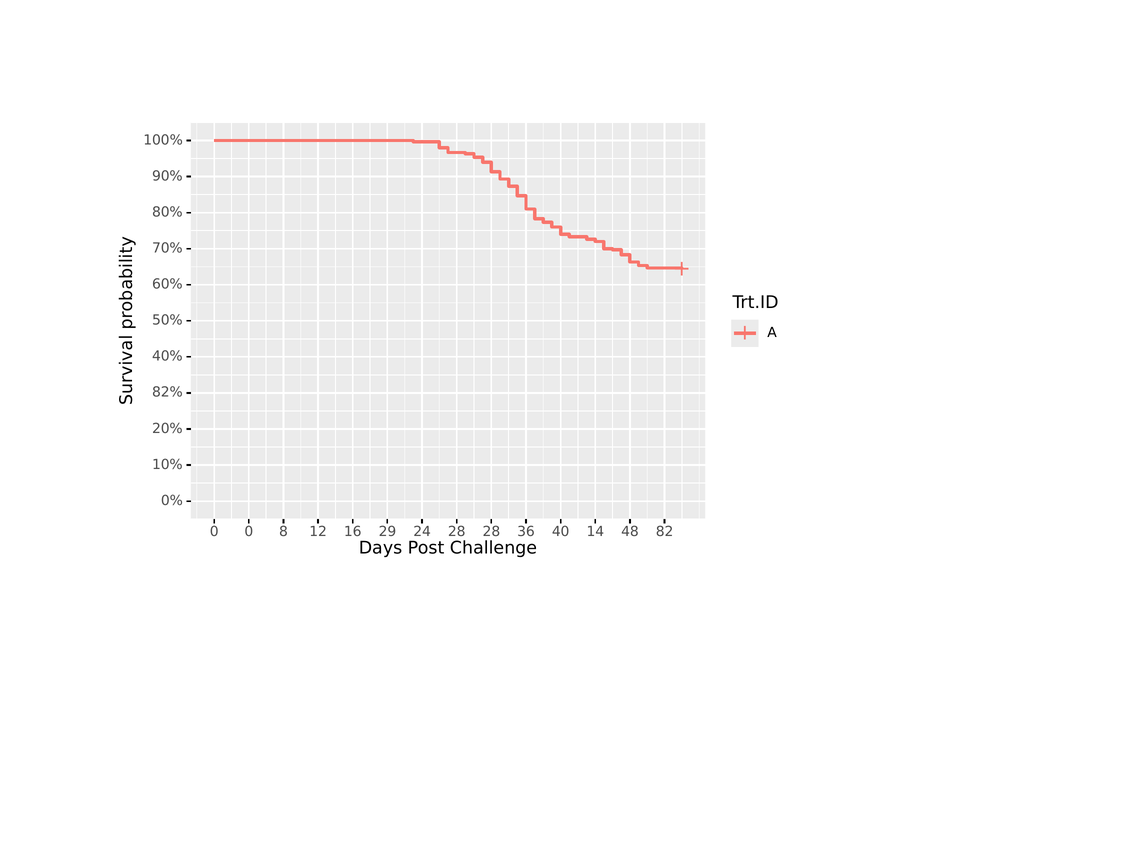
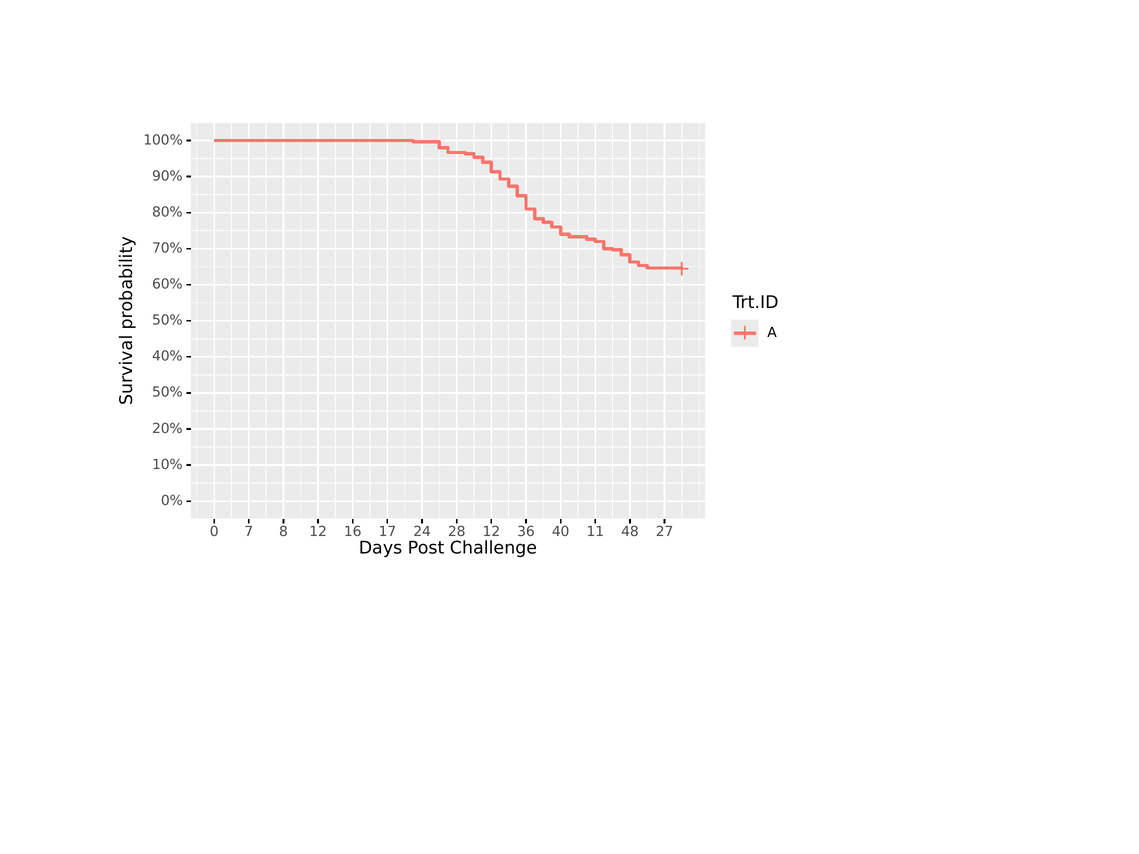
82% at (167, 392): 82% -> 50%
0 0: 0 -> 7
29: 29 -> 17
28 28: 28 -> 12
14: 14 -> 11
82: 82 -> 27
